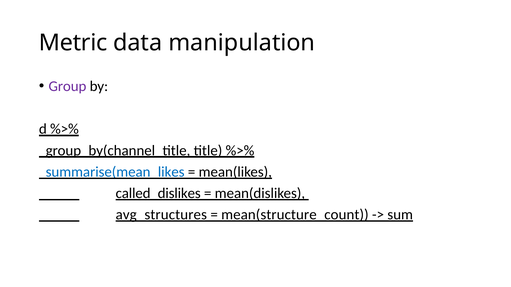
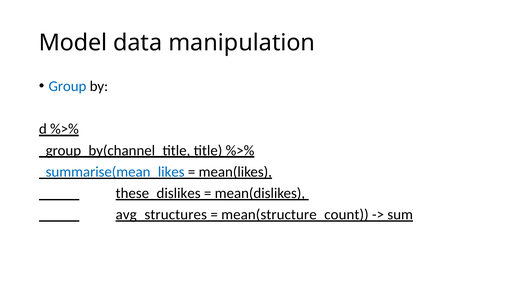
Metric: Metric -> Model
Group colour: purple -> blue
called_dislikes: called_dislikes -> these_dislikes
